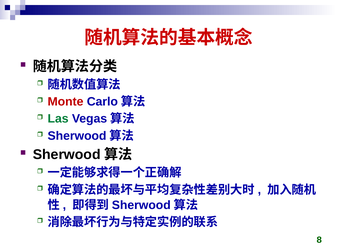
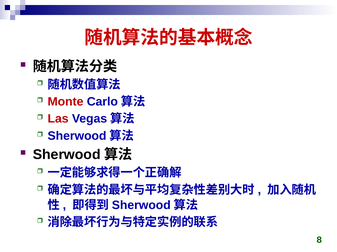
Las colour: green -> red
